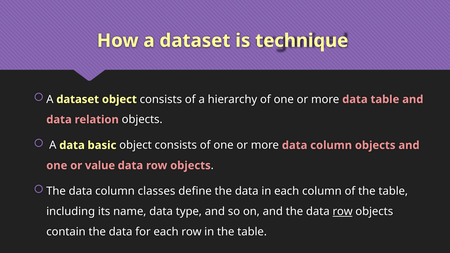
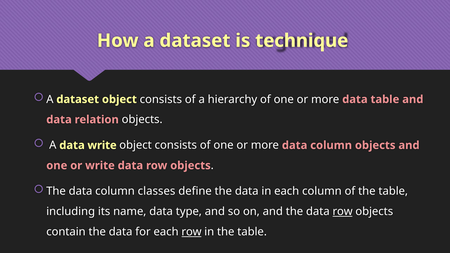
data basic: basic -> write
or value: value -> write
row at (192, 232) underline: none -> present
